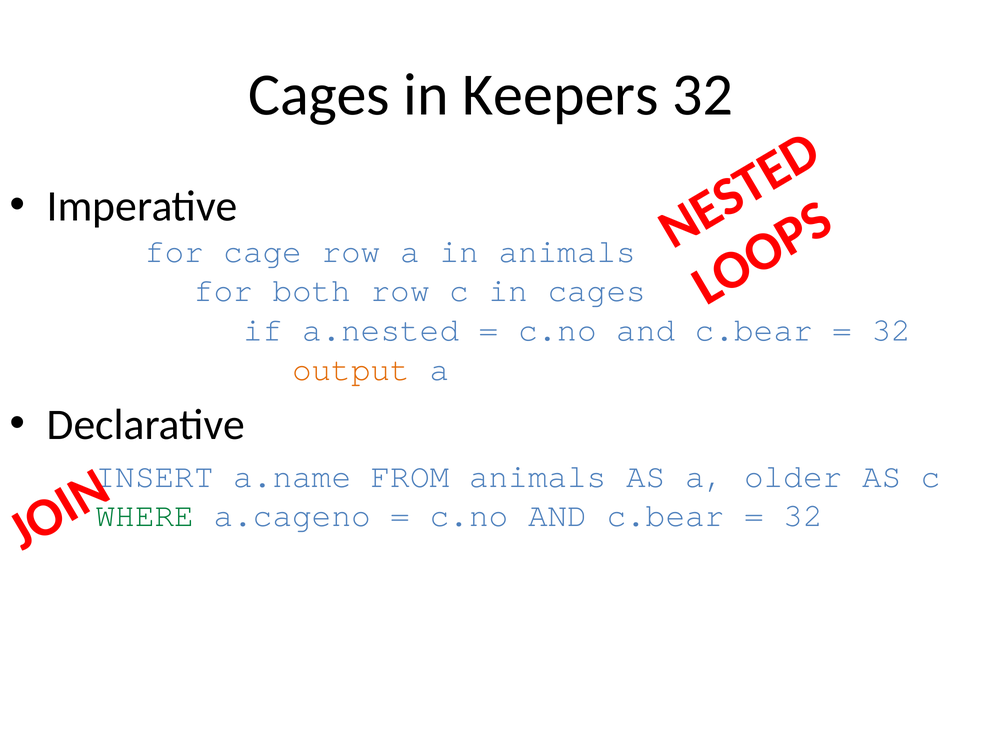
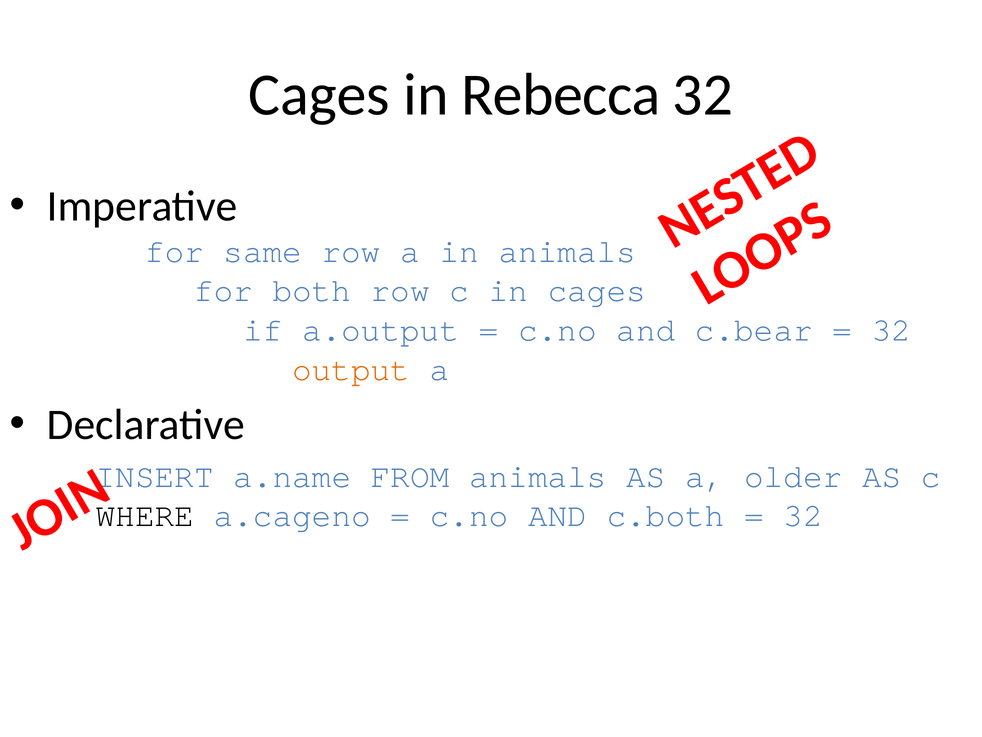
Keepers: Keepers -> Rebecca
cage: cage -> same
a.nested: a.nested -> a.output
WHERE colour: green -> black
c.bear at (666, 515): c.bear -> c.both
